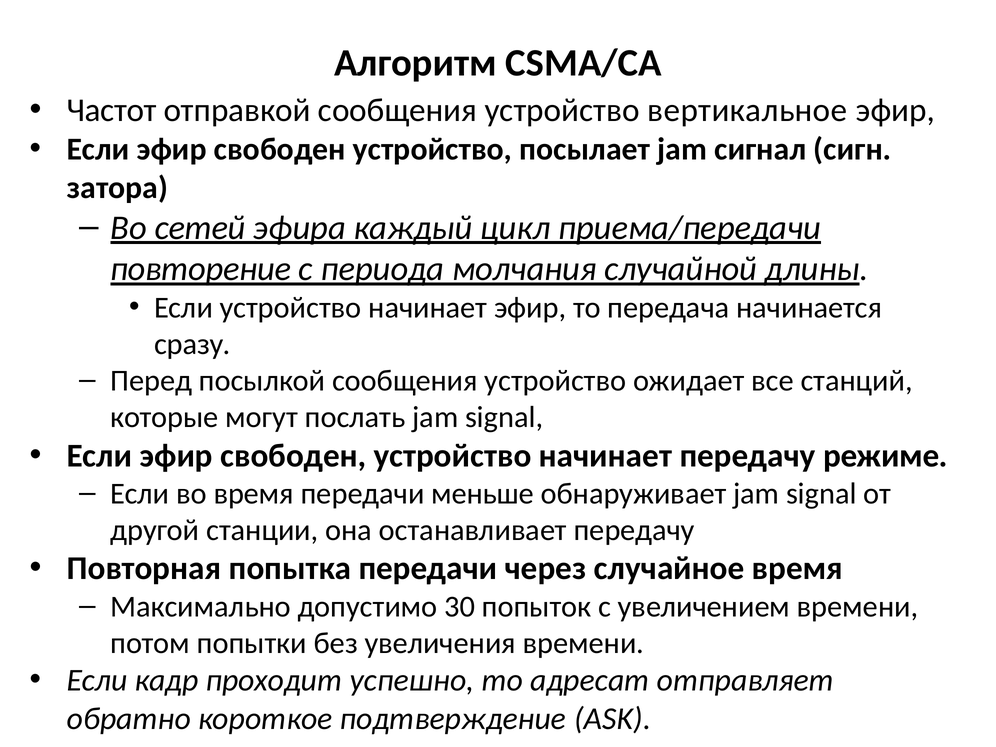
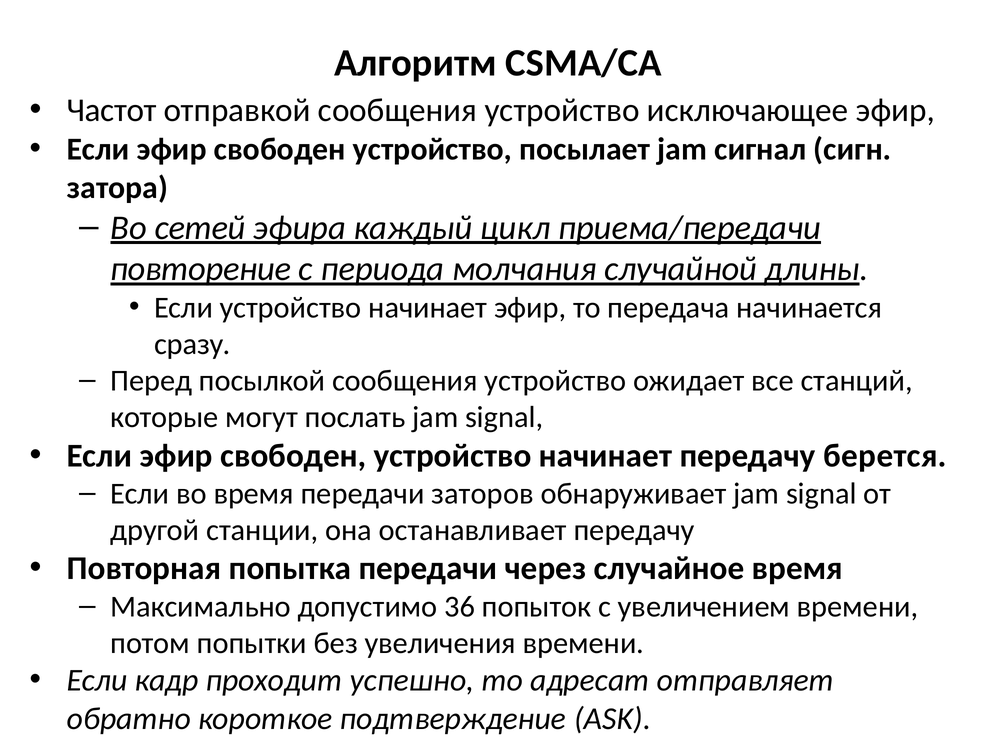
вертикальное: вертикальное -> исключающее
режиме: режиме -> берется
меньше: меньше -> заторов
30: 30 -> 36
